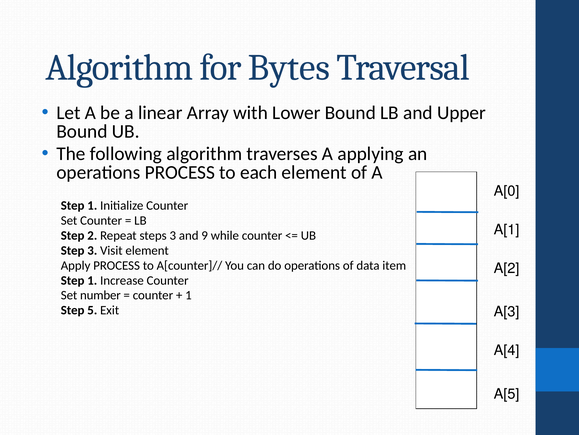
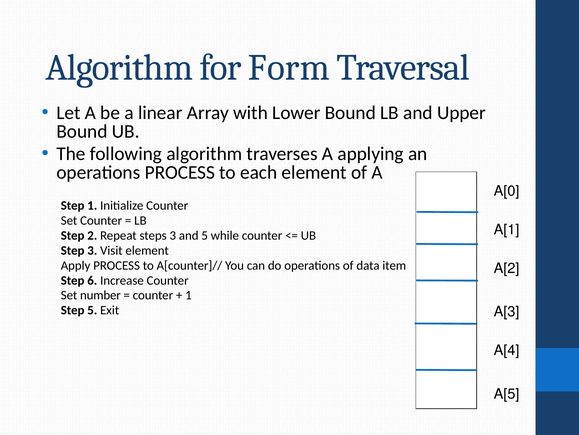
Bytes: Bytes -> Form
and 9: 9 -> 5
1 at (92, 280): 1 -> 6
